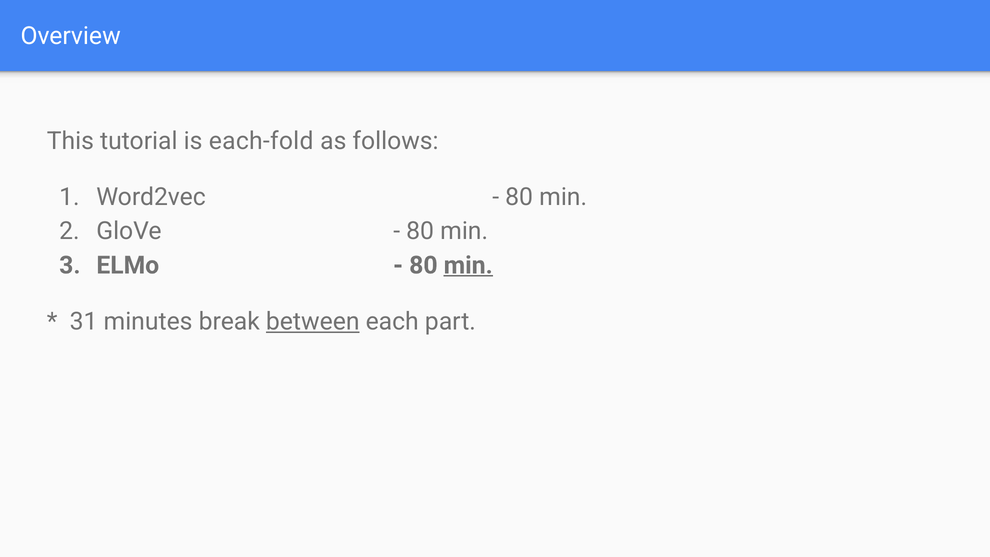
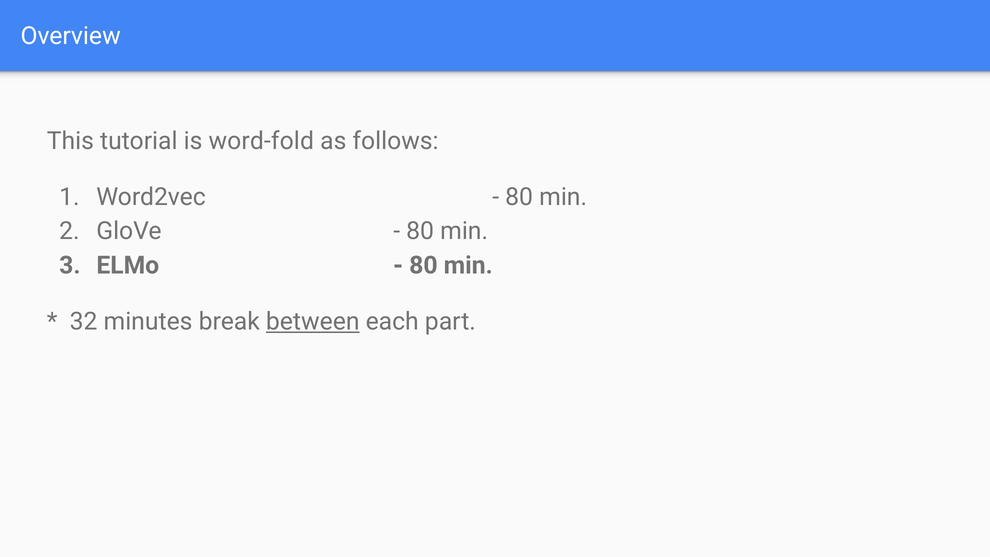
each-fold: each-fold -> word-fold
min at (468, 265) underline: present -> none
31: 31 -> 32
